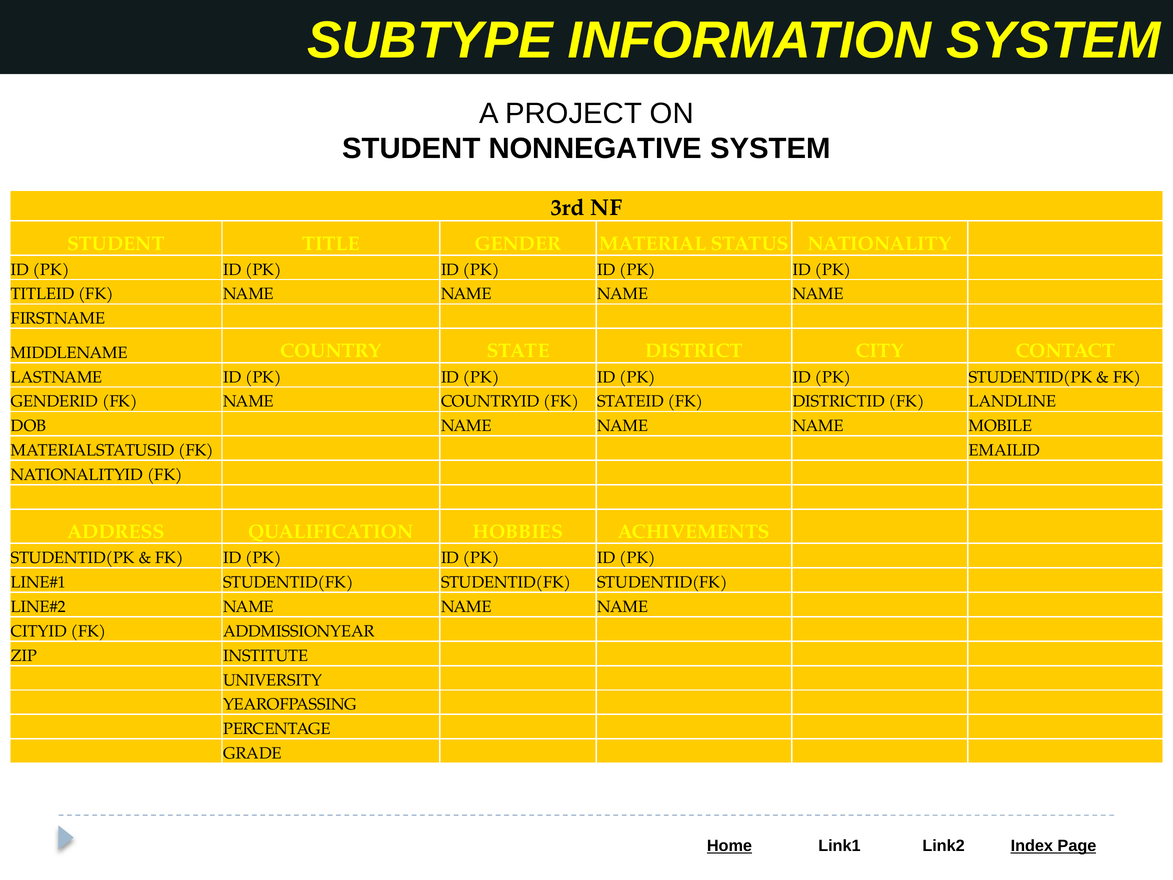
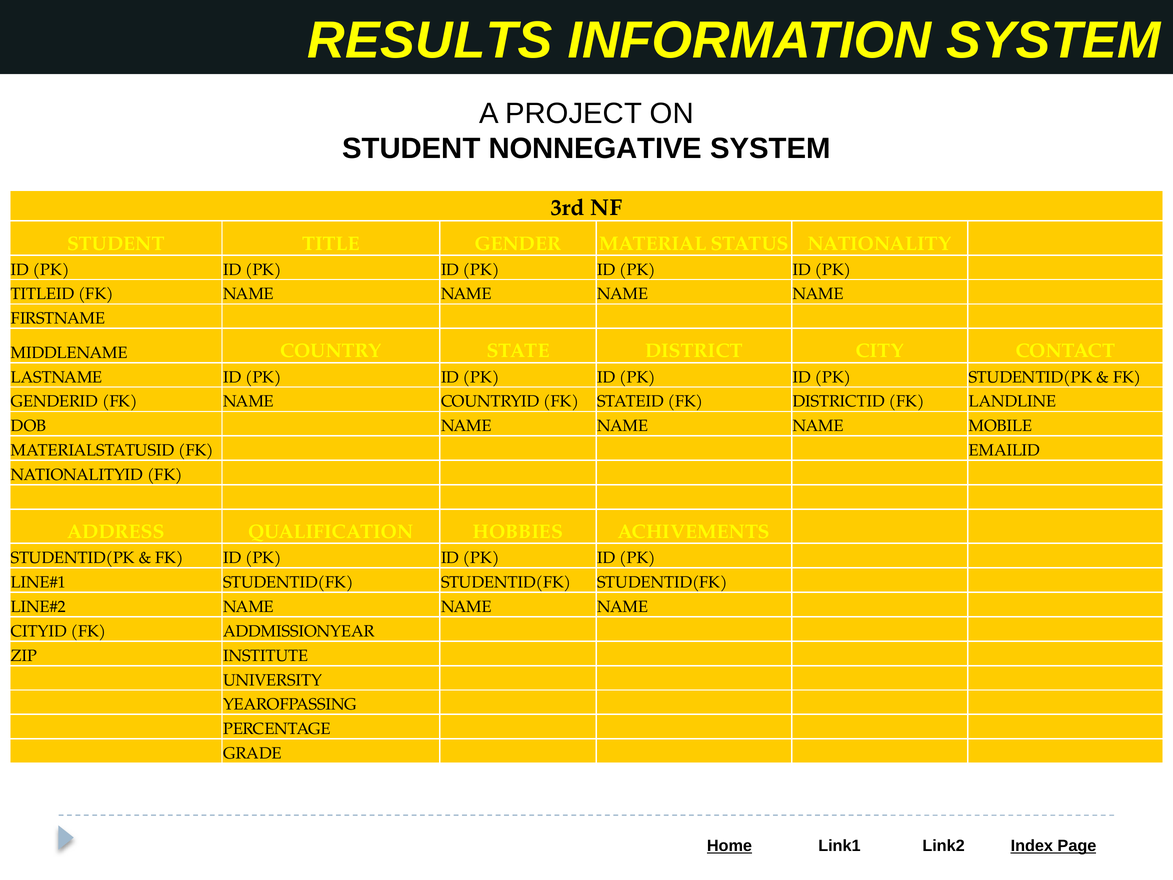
SUBTYPE: SUBTYPE -> RESULTS
